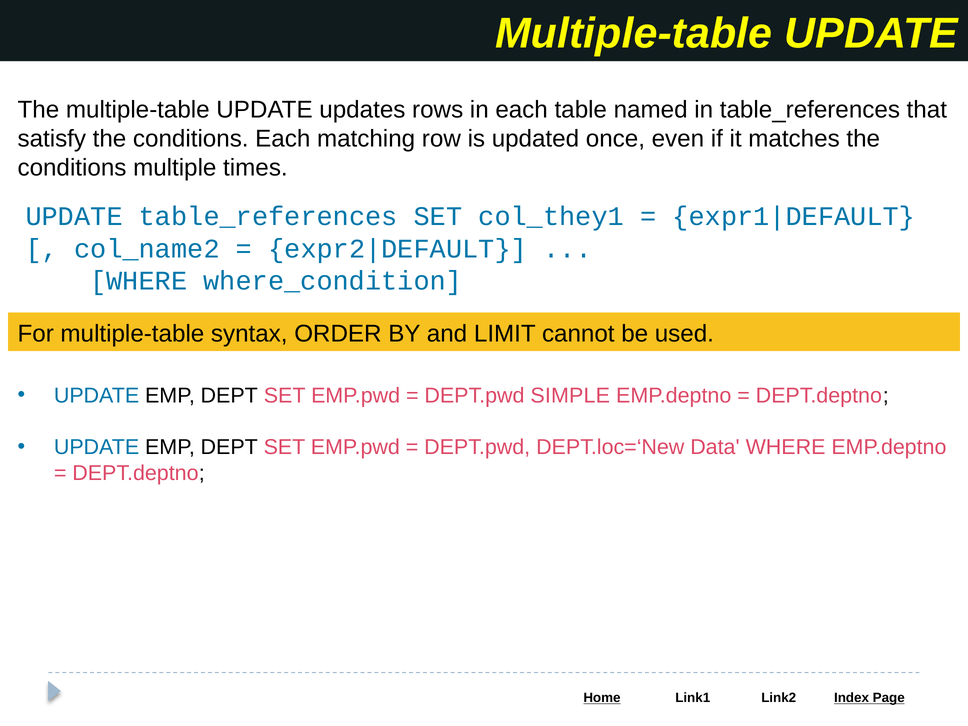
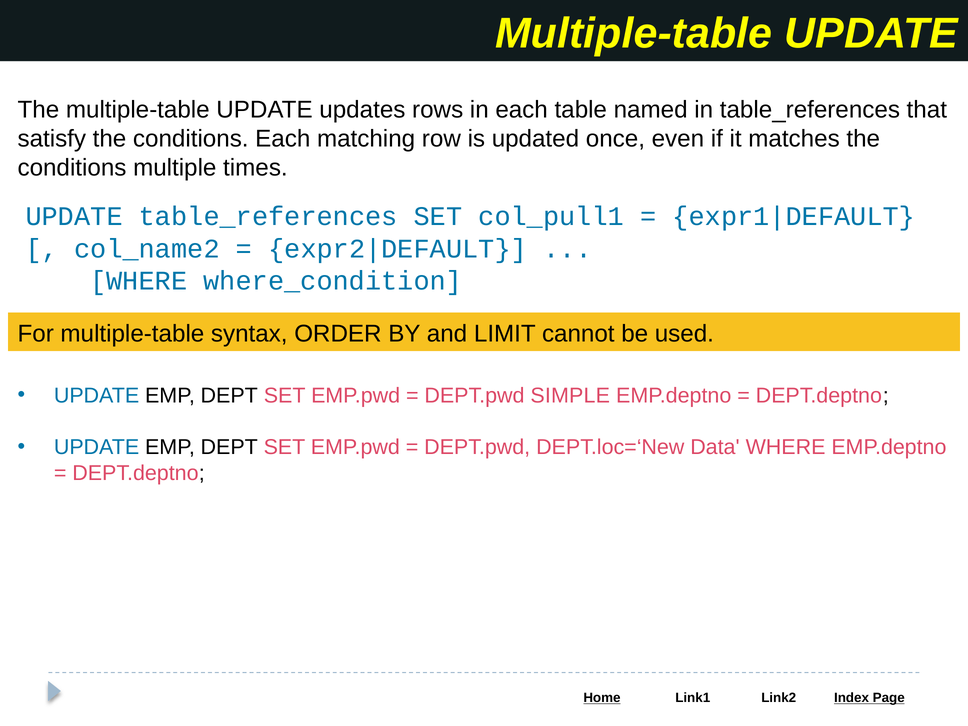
col_they1: col_they1 -> col_pull1
